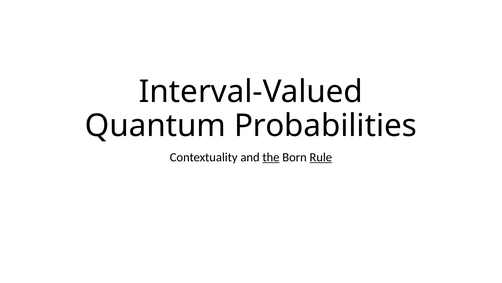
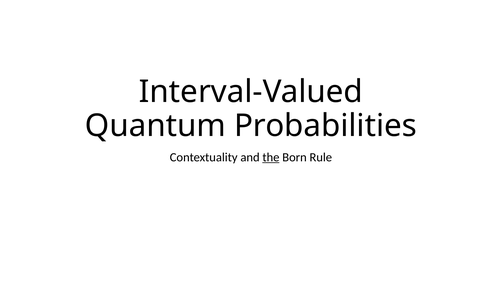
Rule underline: present -> none
